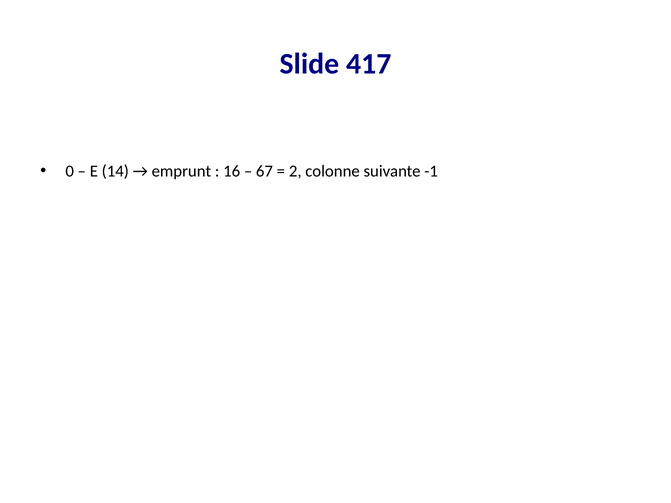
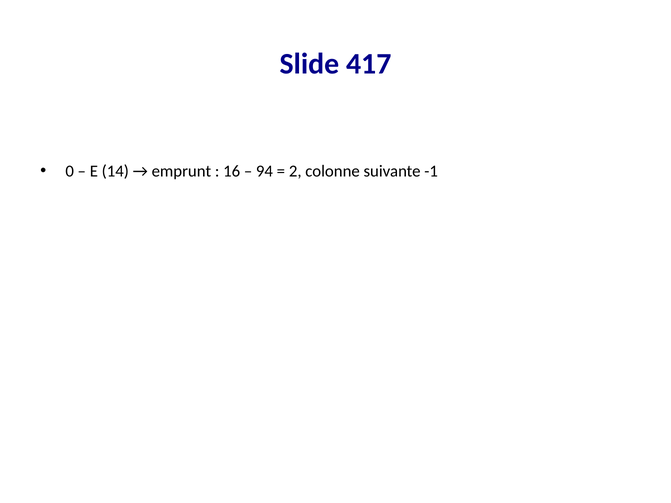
67: 67 -> 94
